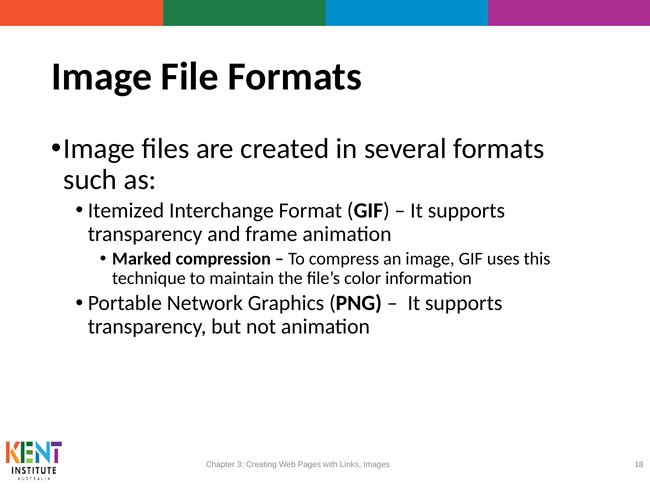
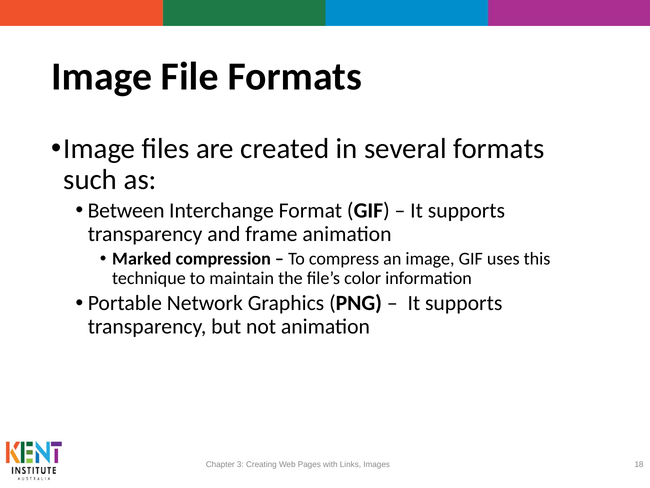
Itemized: Itemized -> Between
